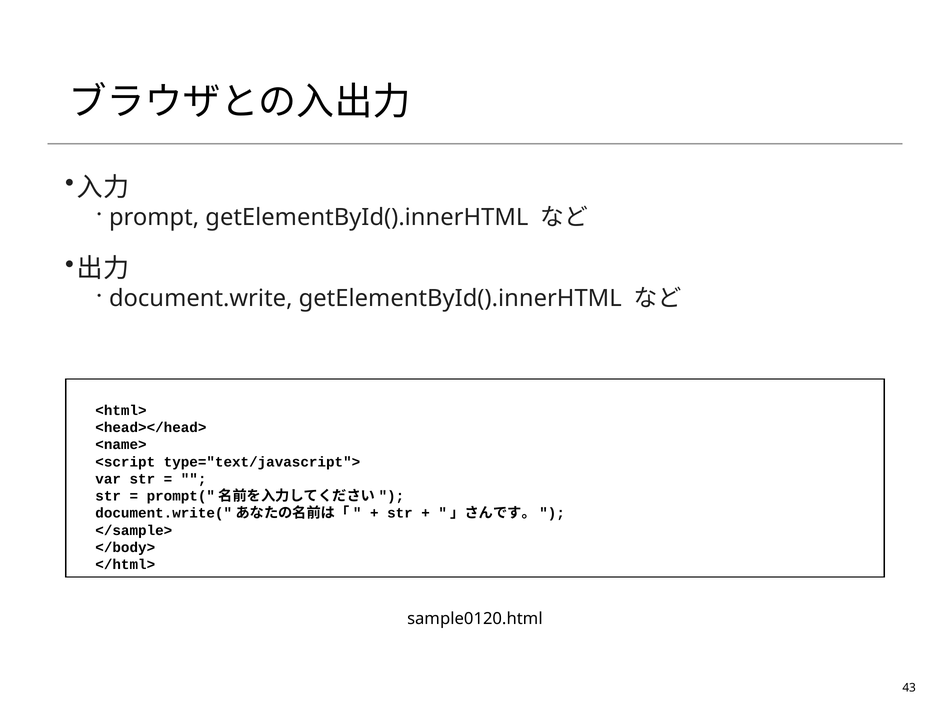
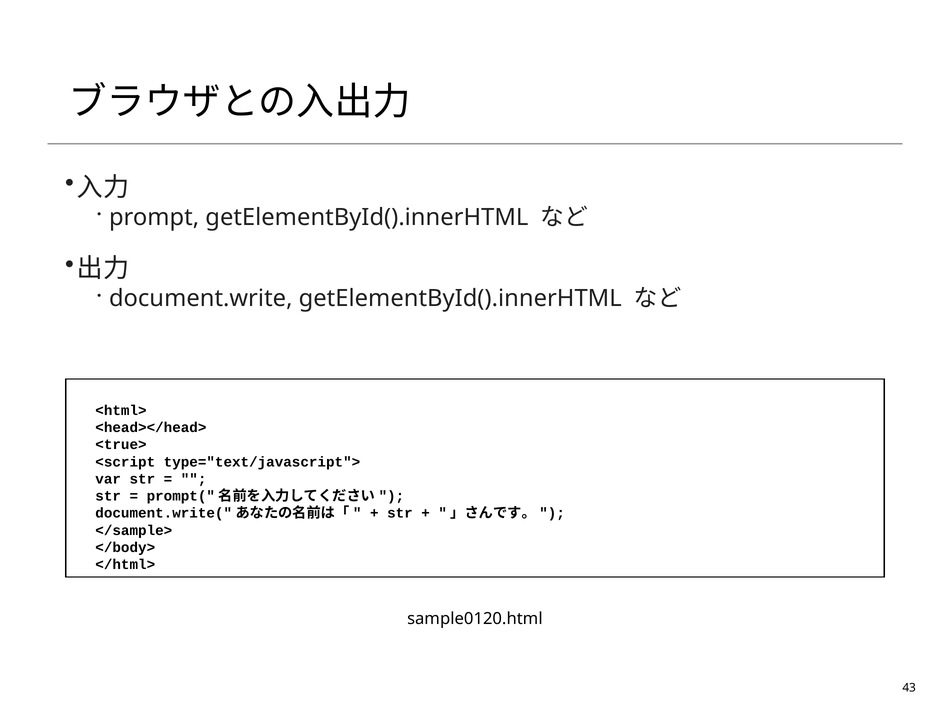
<name>: <name> -> <true>
